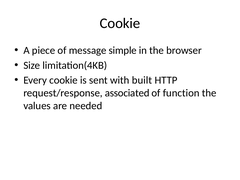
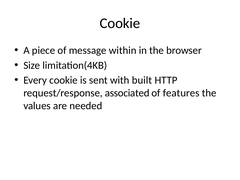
simple: simple -> within
function: function -> features
